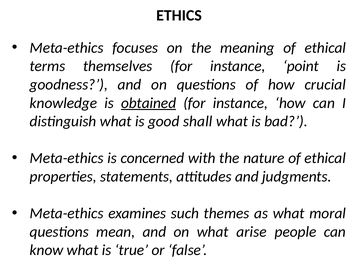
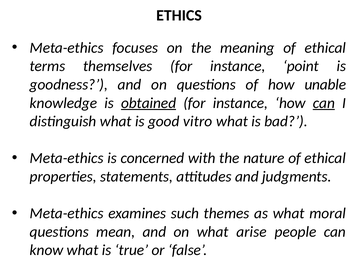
crucial: crucial -> unable
can at (324, 103) underline: none -> present
shall: shall -> vitro
